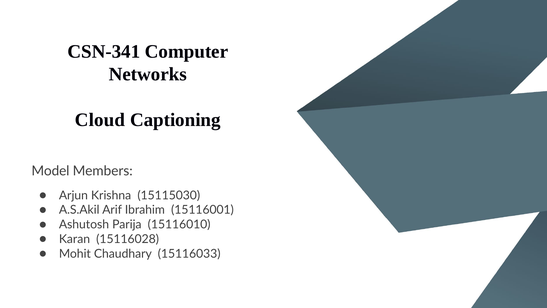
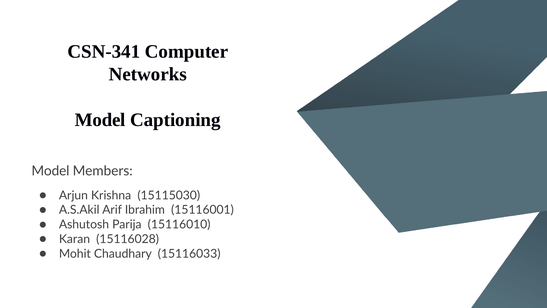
Cloud at (100, 120): Cloud -> Model
